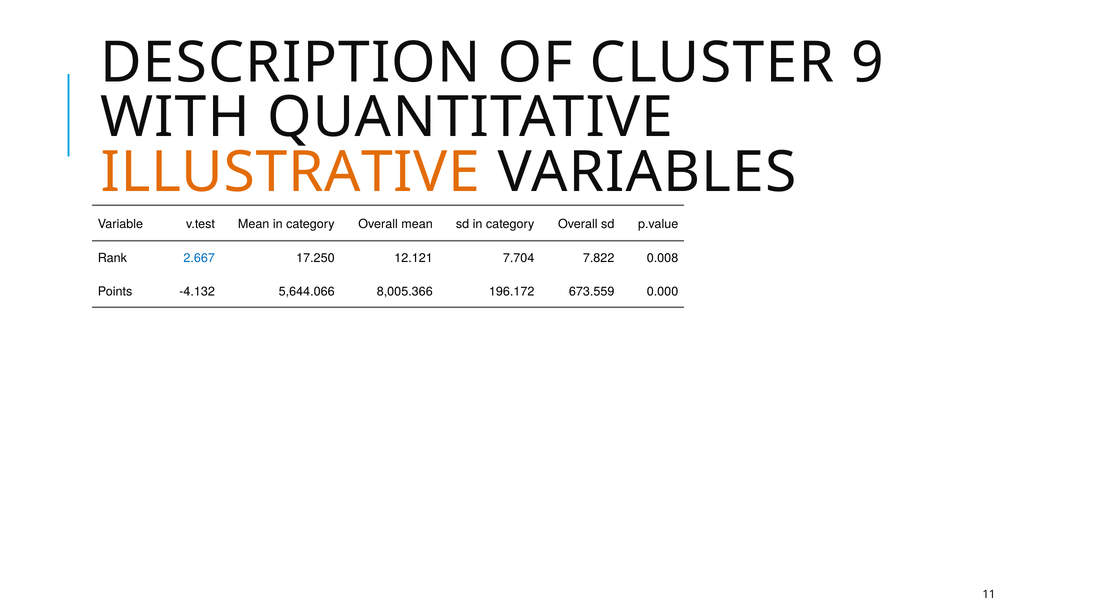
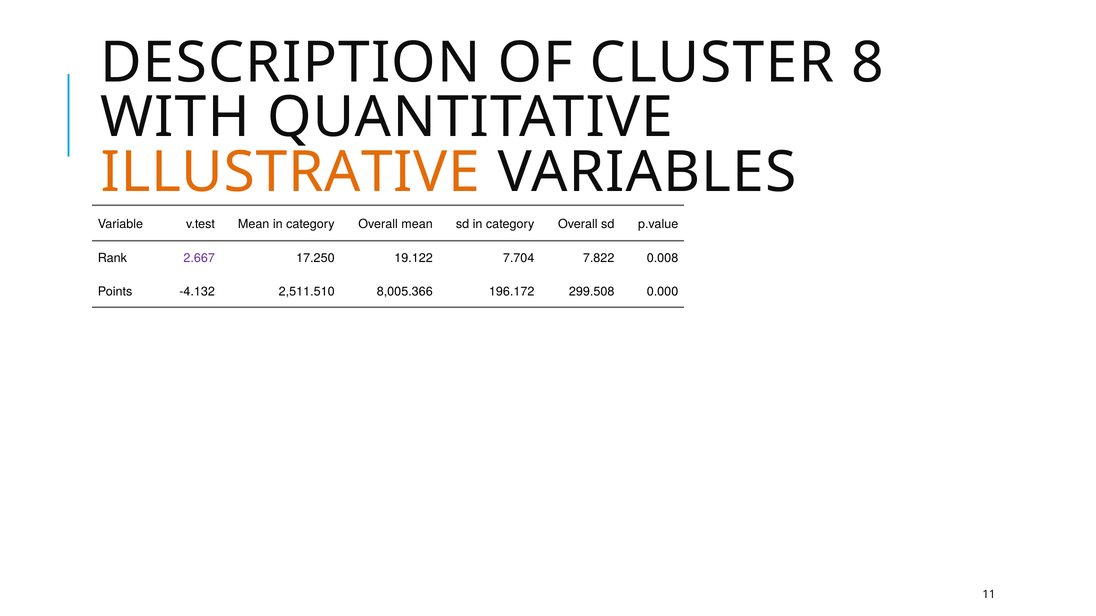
9: 9 -> 8
2.667 colour: blue -> purple
12.121: 12.121 -> 19.122
5,644.066: 5,644.066 -> 2,511.510
673.559: 673.559 -> 299.508
